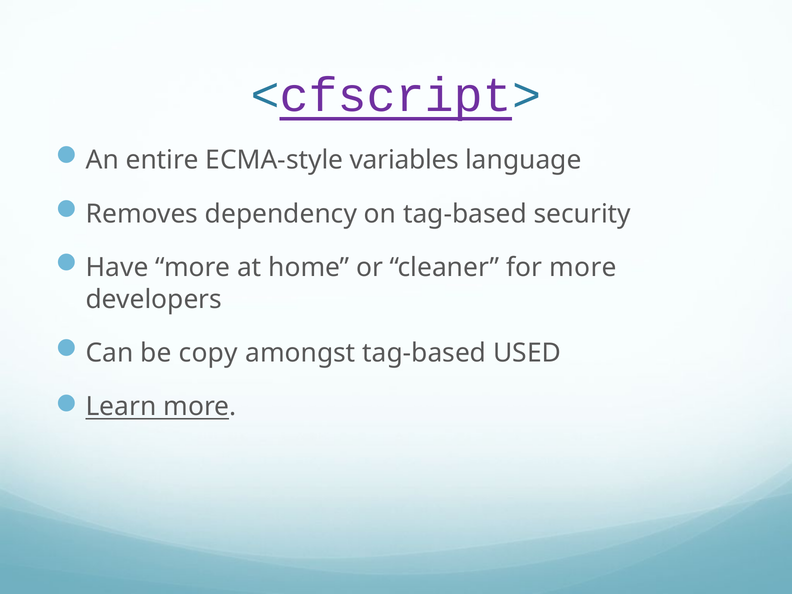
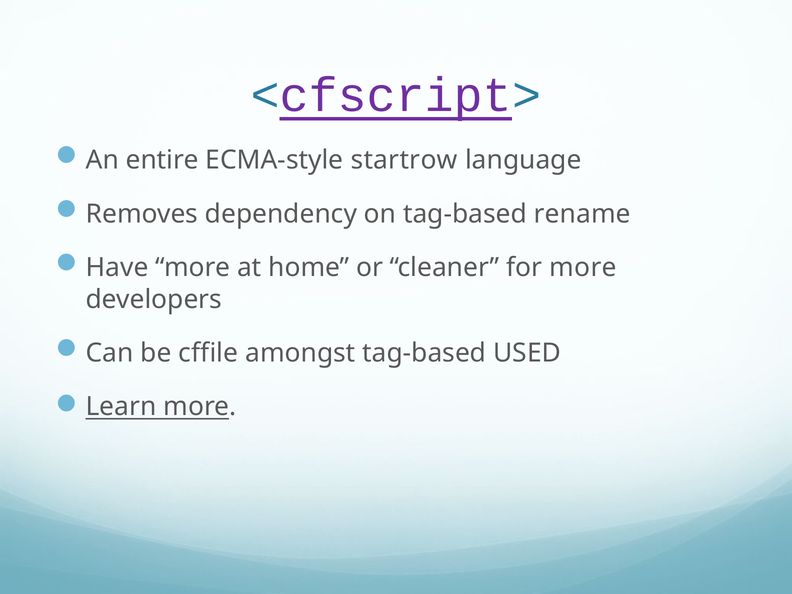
variables: variables -> startrow
security: security -> rename
copy: copy -> cffile
